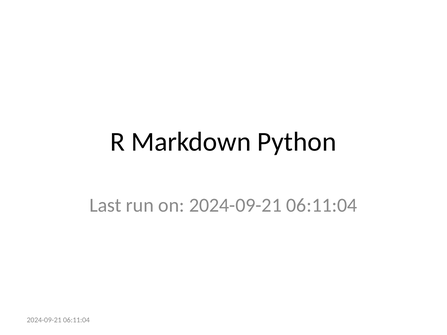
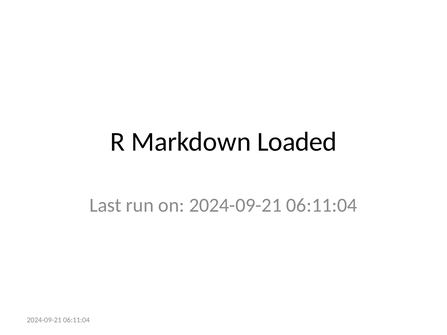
Python: Python -> Loaded
